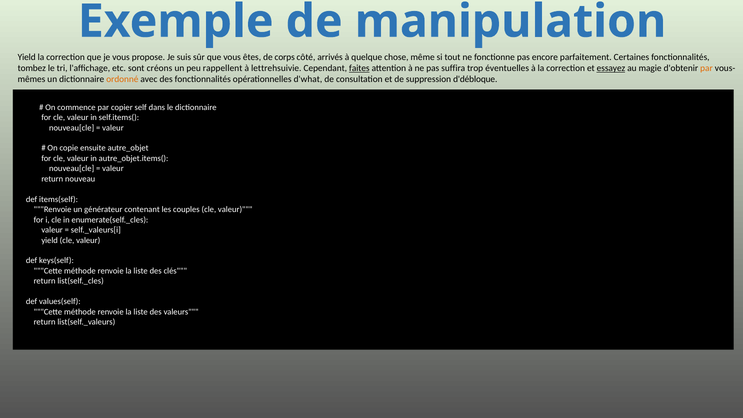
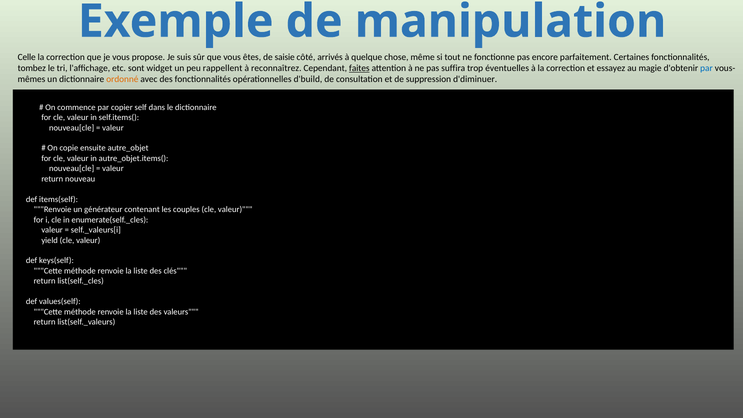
Yield at (27, 57): Yield -> Celle
corps: corps -> saisie
créons: créons -> widget
lettrehsuivie: lettrehsuivie -> reconnaîtrez
essayez underline: present -> none
par at (707, 68) colour: orange -> blue
d'what: d'what -> d'build
d'débloque: d'débloque -> d'diminuer
